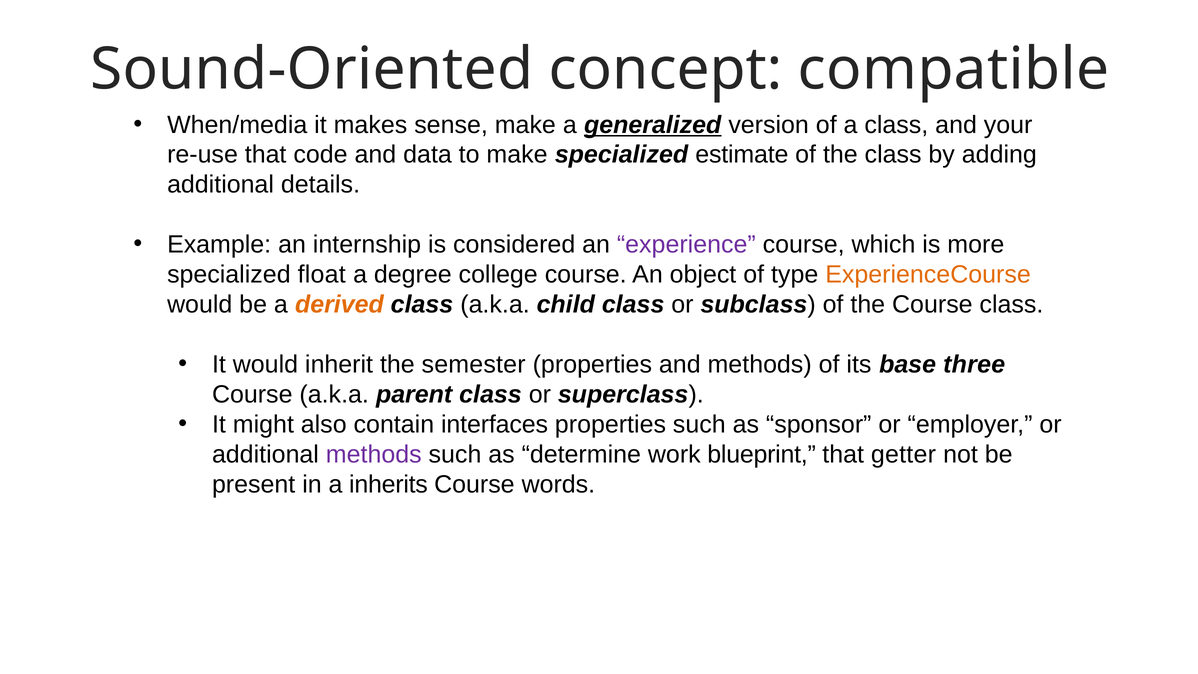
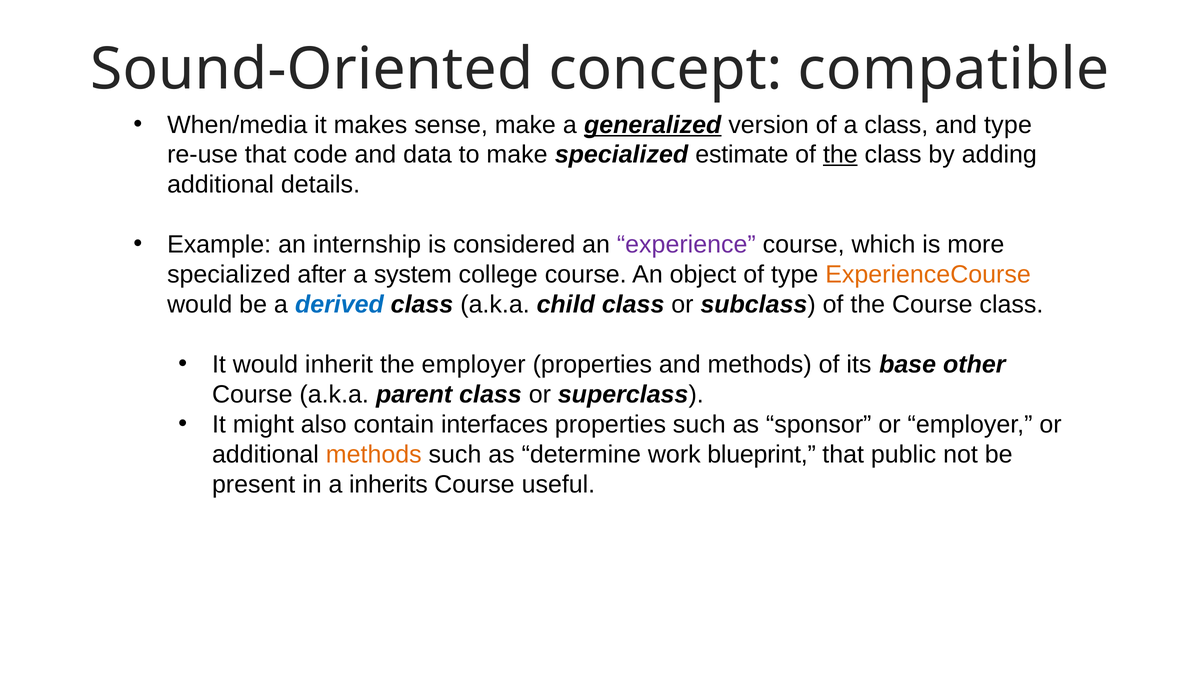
and your: your -> type
the at (840, 155) underline: none -> present
float: float -> after
degree: degree -> system
derived colour: orange -> blue
the semester: semester -> employer
three: three -> other
methods at (374, 454) colour: purple -> orange
getter: getter -> public
words: words -> useful
